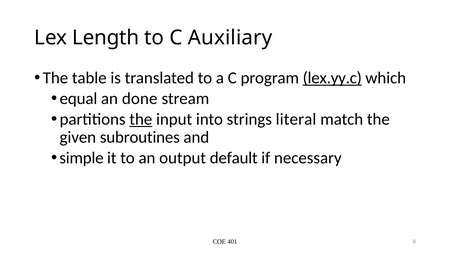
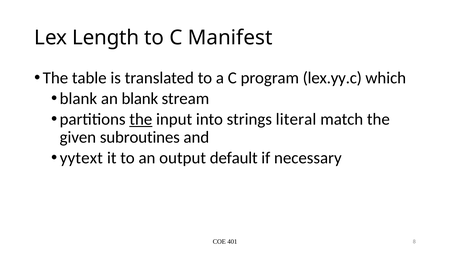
Auxiliary: Auxiliary -> Manifest
lex.yy.c underline: present -> none
equal at (78, 99): equal -> blank
an done: done -> blank
simple: simple -> yytext
